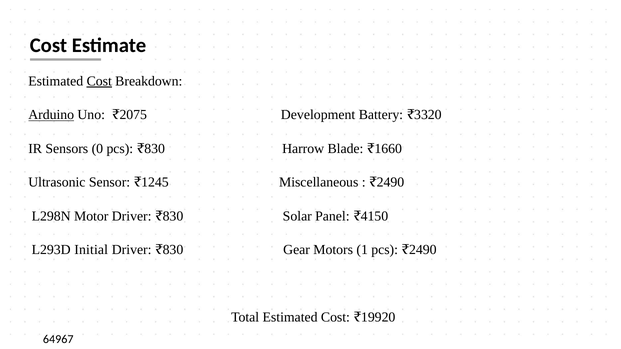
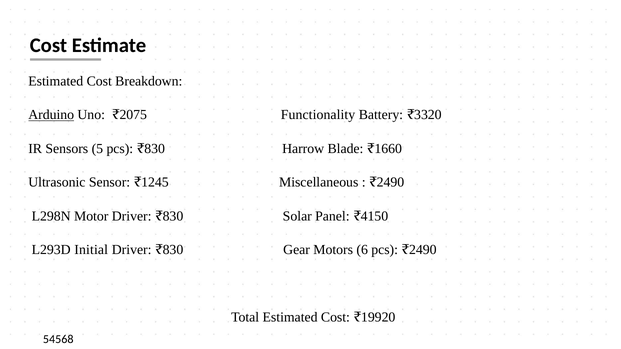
Cost at (99, 81) underline: present -> none
Development: Development -> Functionality
0: 0 -> 5
1: 1 -> 6
64967: 64967 -> 54568
